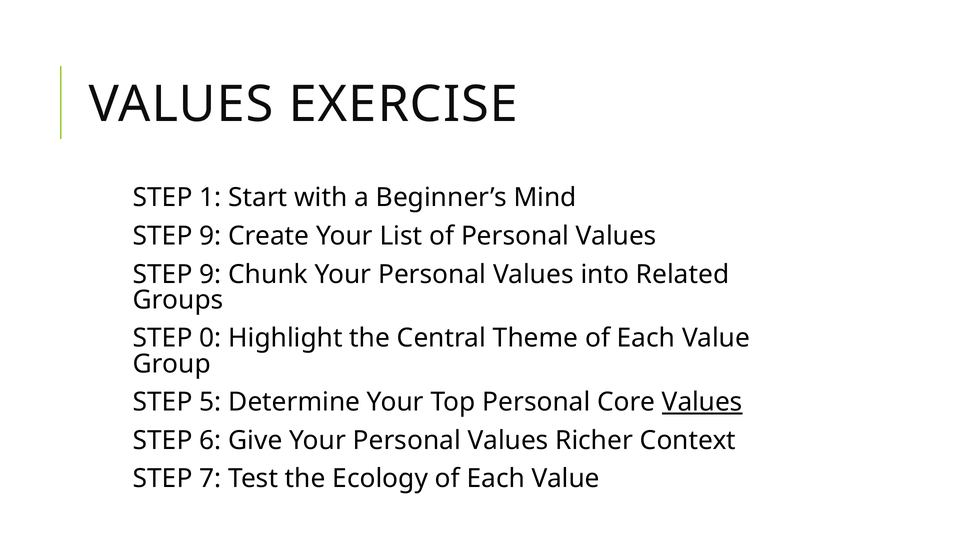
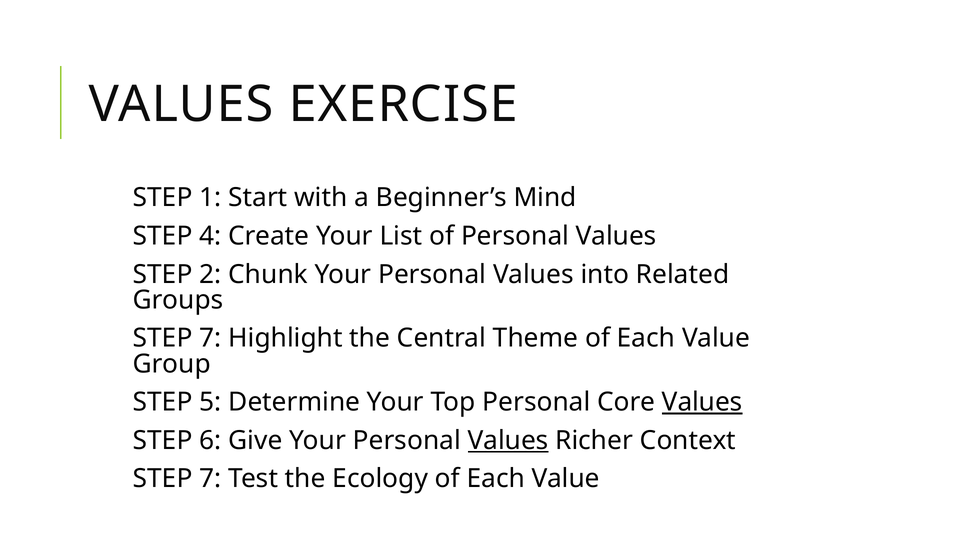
9 at (210, 236): 9 -> 4
9 at (210, 274): 9 -> 2
0 at (210, 338): 0 -> 7
Values at (508, 440) underline: none -> present
